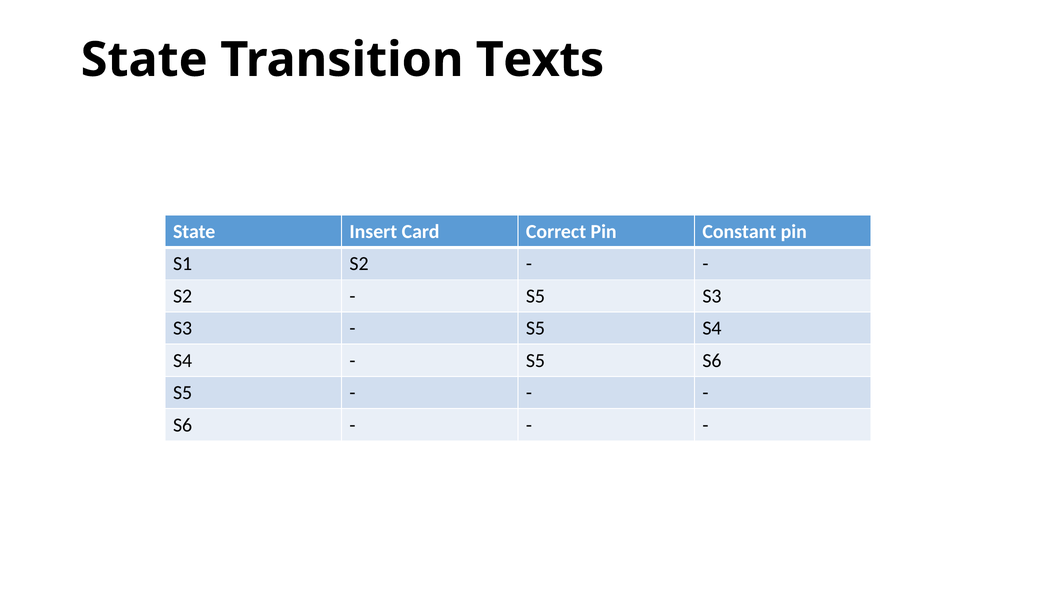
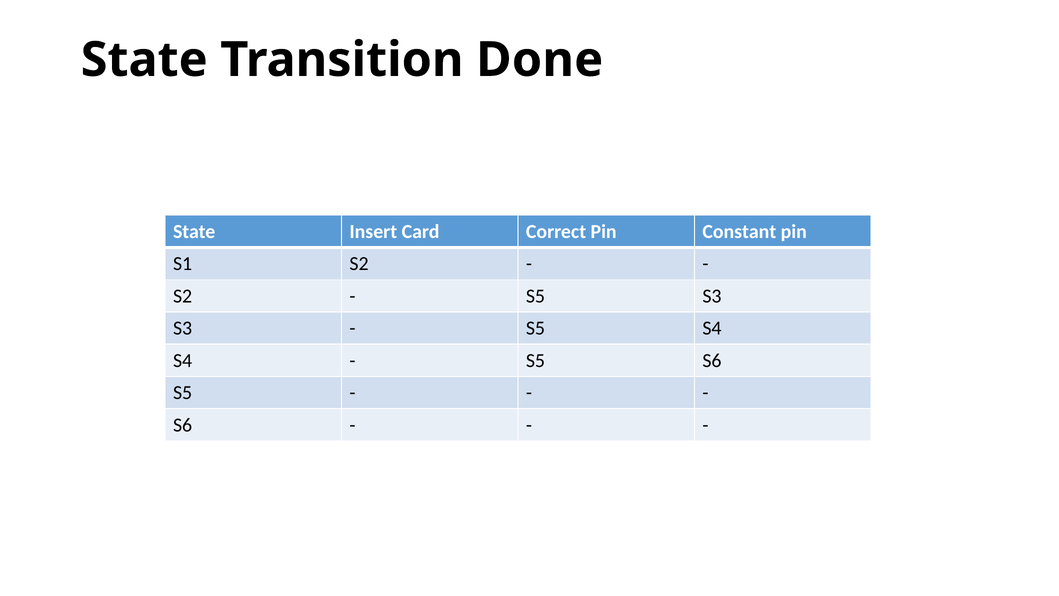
Texts: Texts -> Done
